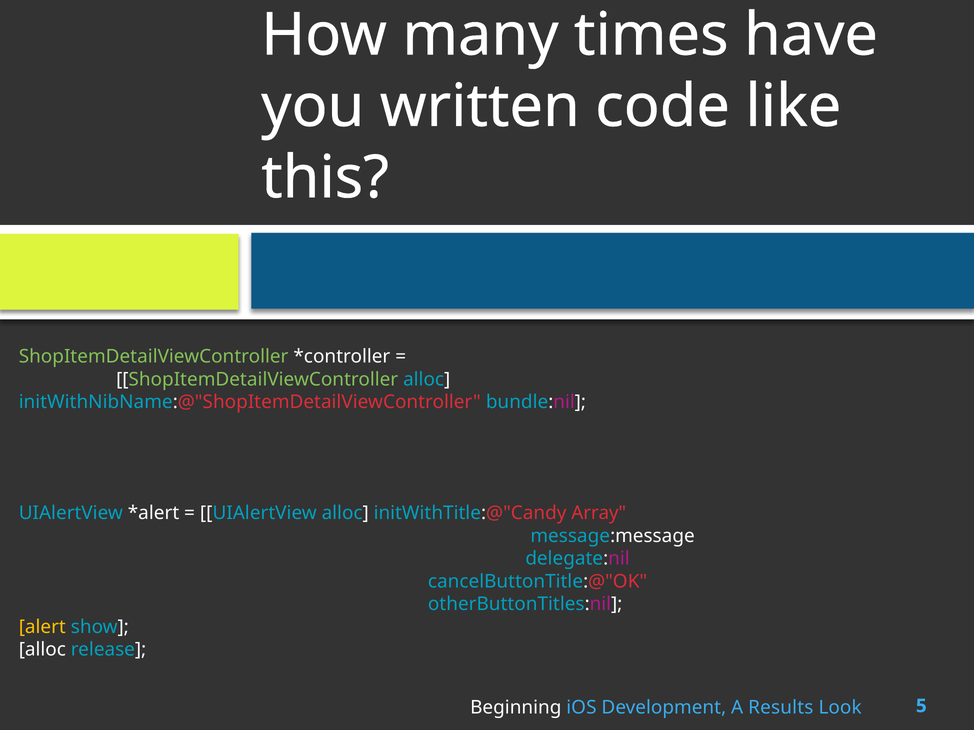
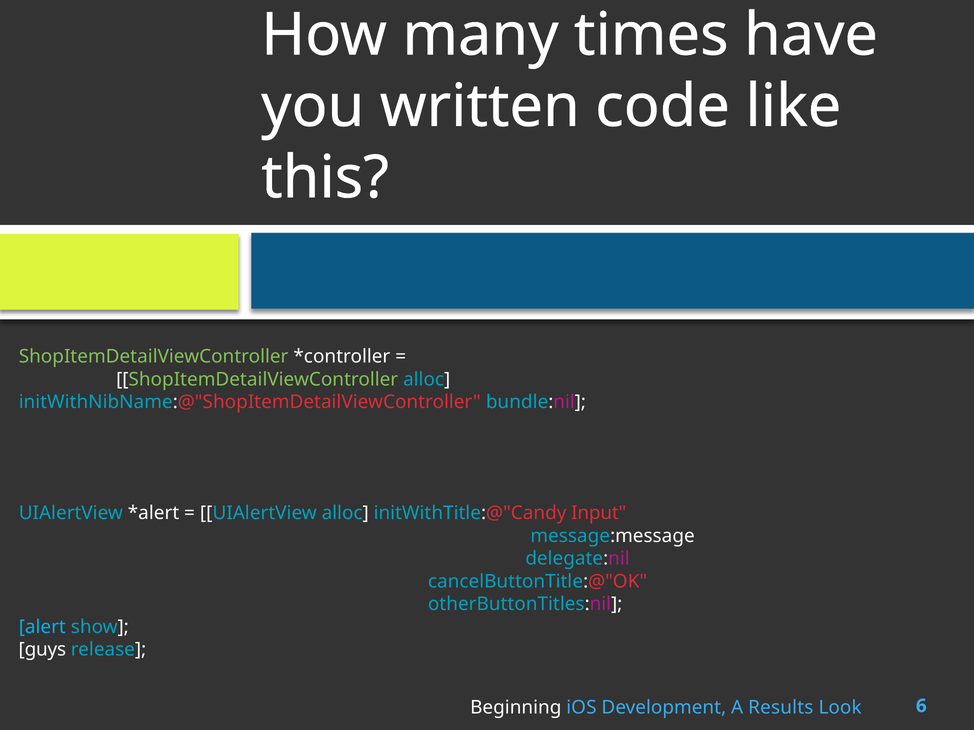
Array: Array -> Input
alert colour: yellow -> light blue
alloc at (42, 650): alloc -> guys
5: 5 -> 6
